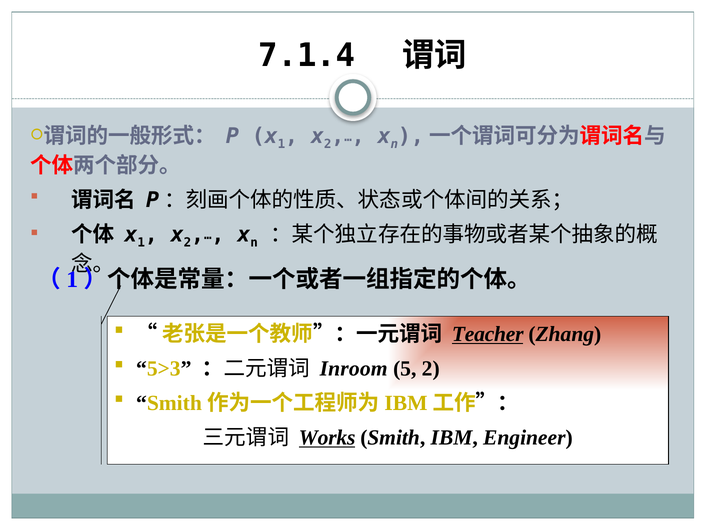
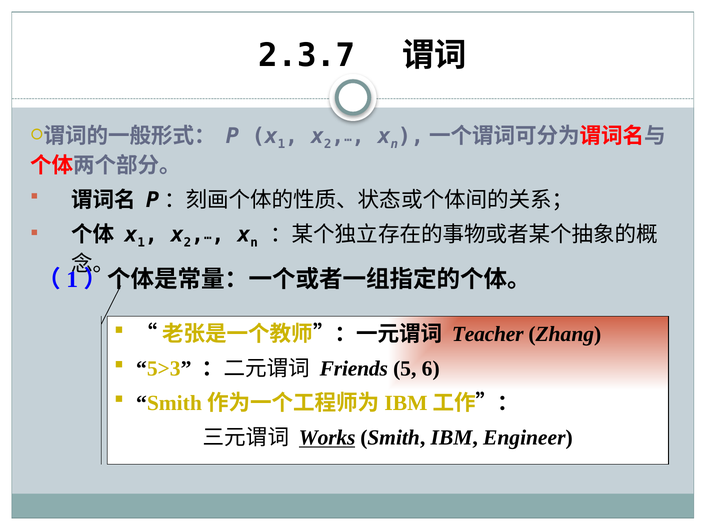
7.1.4: 7.1.4 -> 2.3.7
Teacher underline: present -> none
Inroom: Inroom -> Friends
5 2: 2 -> 6
